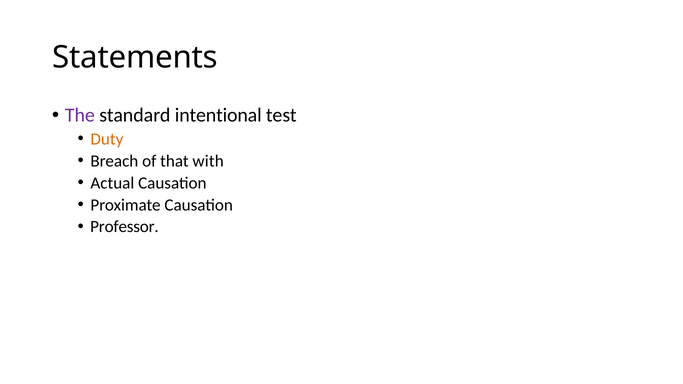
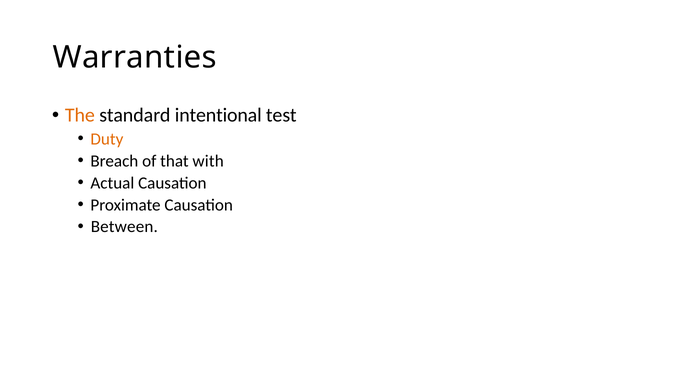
Statements: Statements -> Warranties
The colour: purple -> orange
Professor: Professor -> Between
